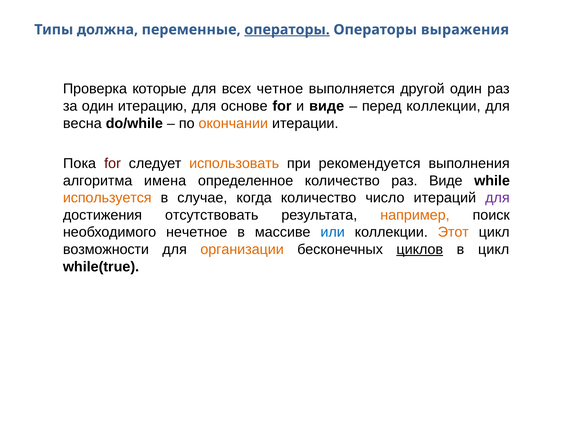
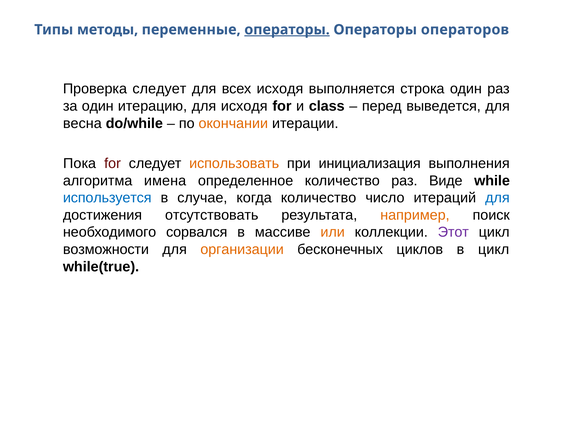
должна: должна -> методы
выражения: выражения -> операторов
Проверка которые: которые -> следует
всех четное: четное -> исходя
другой: другой -> строка
для основе: основе -> исходя
и виде: виде -> class
перед коллекции: коллекции -> выведется
рекомендуется: рекомендуется -> инициализация
используется colour: orange -> blue
для at (497, 198) colour: purple -> blue
нечетное: нечетное -> сорвался
или colour: blue -> orange
Этот colour: orange -> purple
циклов underline: present -> none
